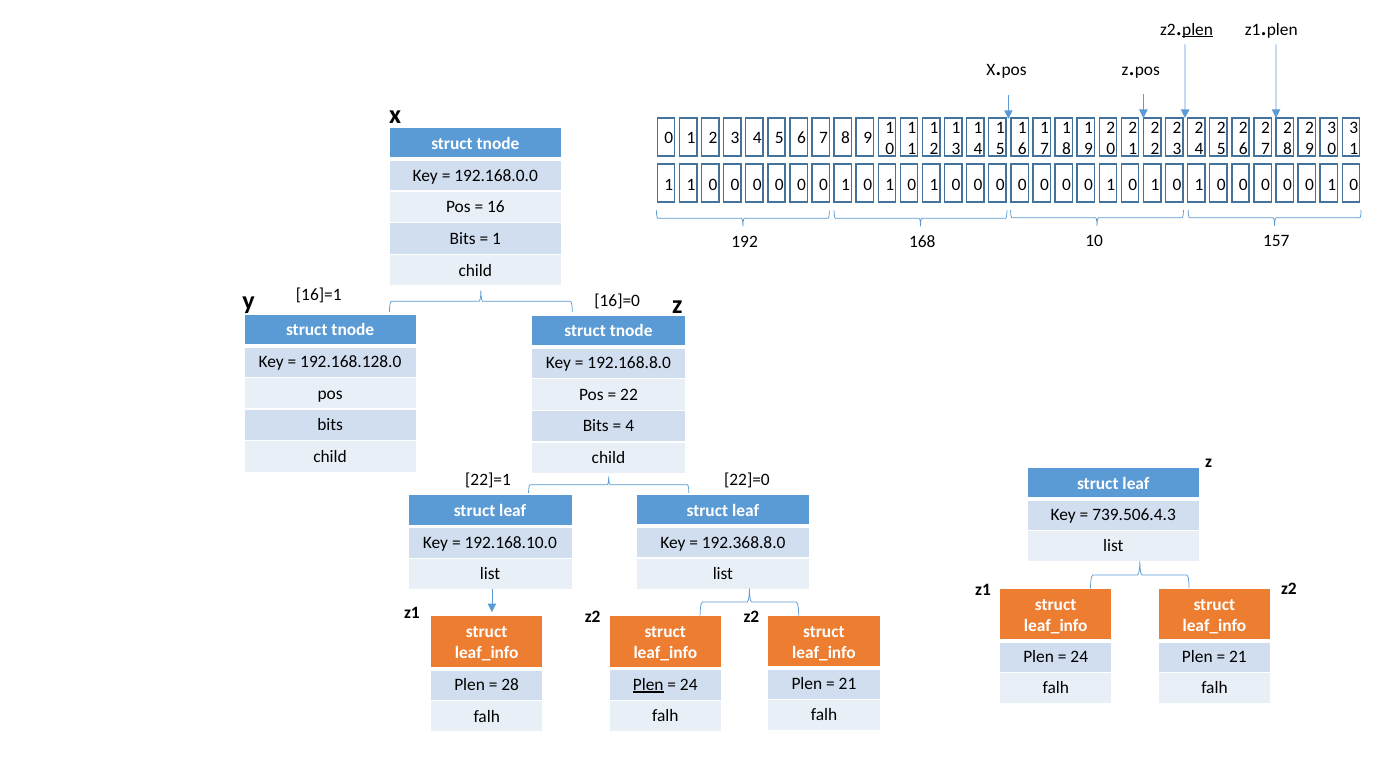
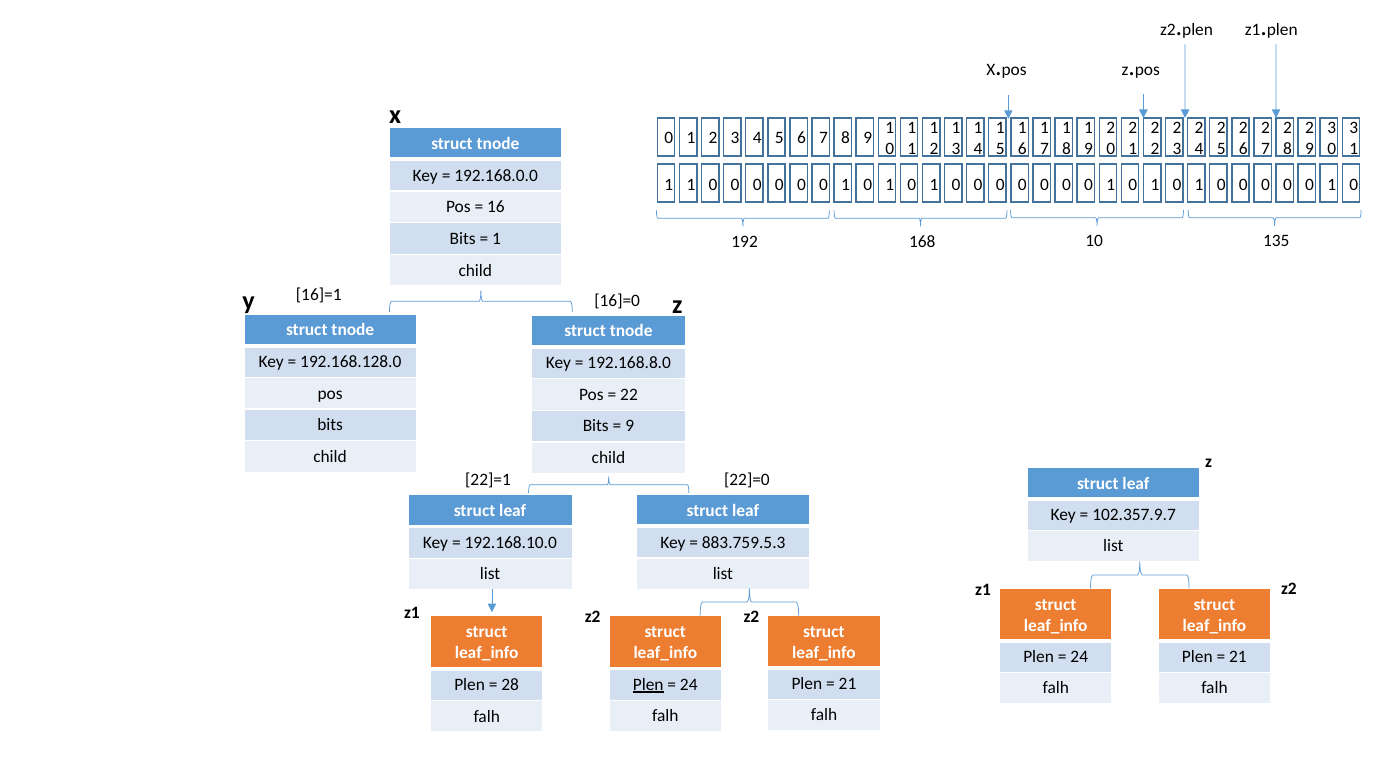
plen at (1198, 30) underline: present -> none
157: 157 -> 135
4 at (630, 427): 4 -> 9
739.506.4.3: 739.506.4.3 -> 102.357.9.7
192.368.8.0: 192.368.8.0 -> 883.759.5.3
